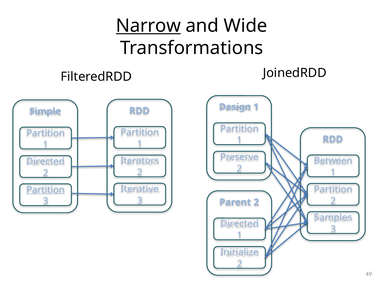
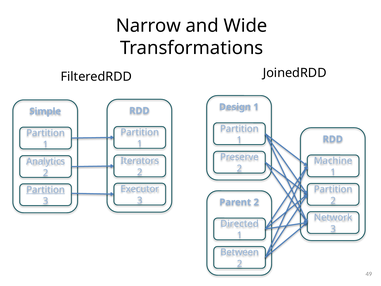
Narrow underline: present -> none
Between: Between -> Machine
Directed at (46, 161): Directed -> Analytics
Iterative: Iterative -> Executor
Samples: Samples -> Network
Initialize: Initialize -> Between
